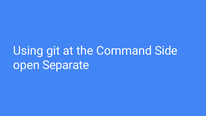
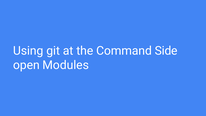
Separate: Separate -> Modules
